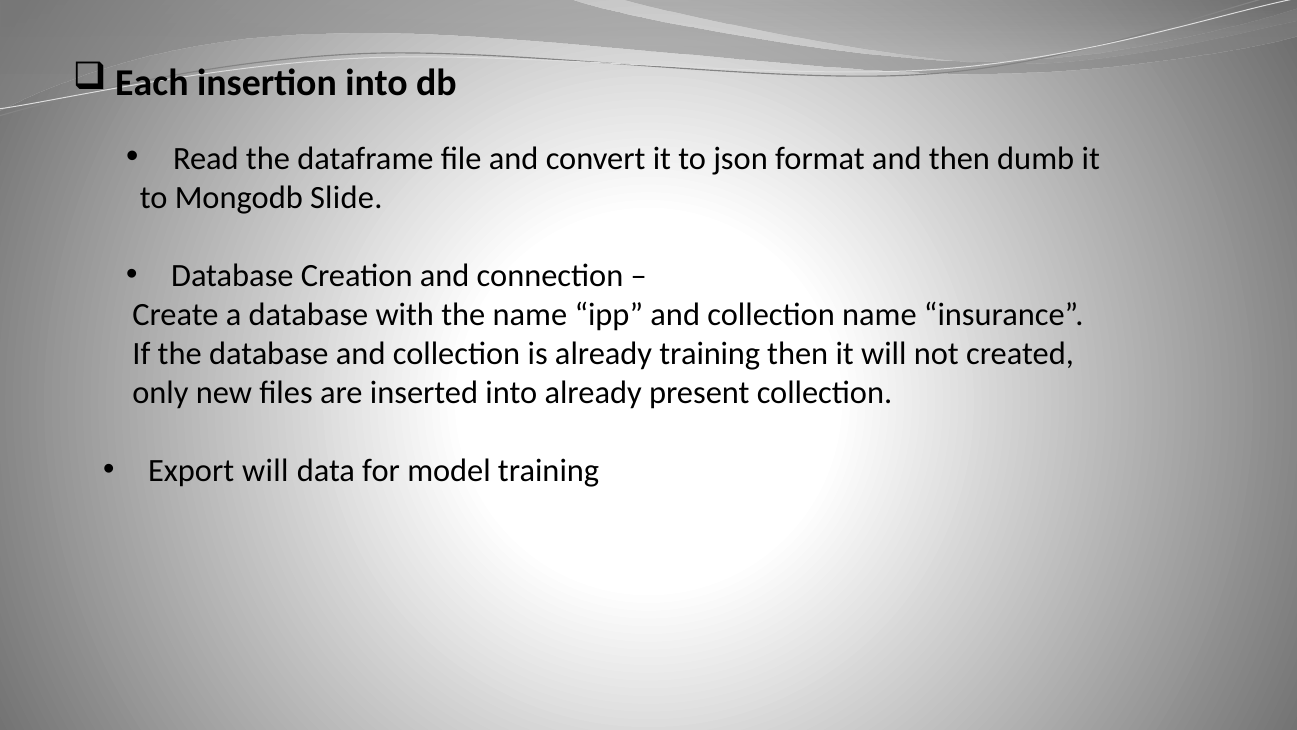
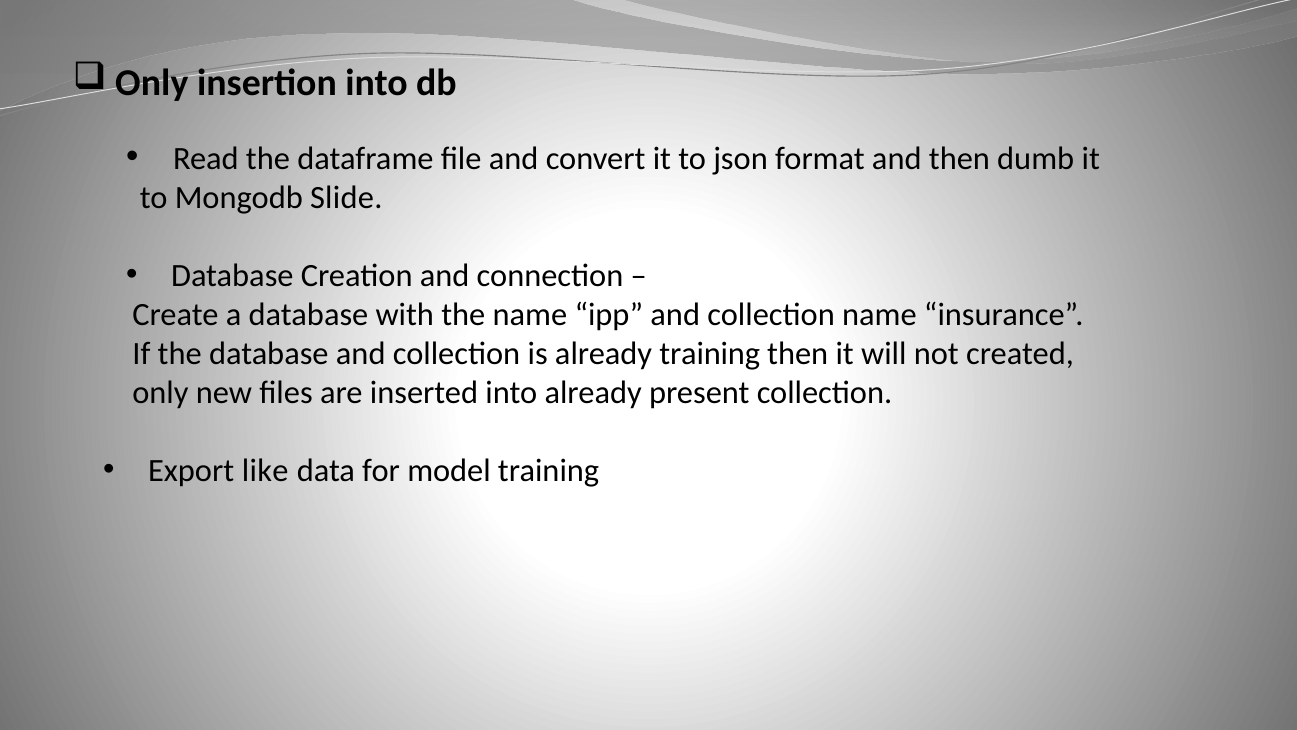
Each at (152, 83): Each -> Only
Export will: will -> like
